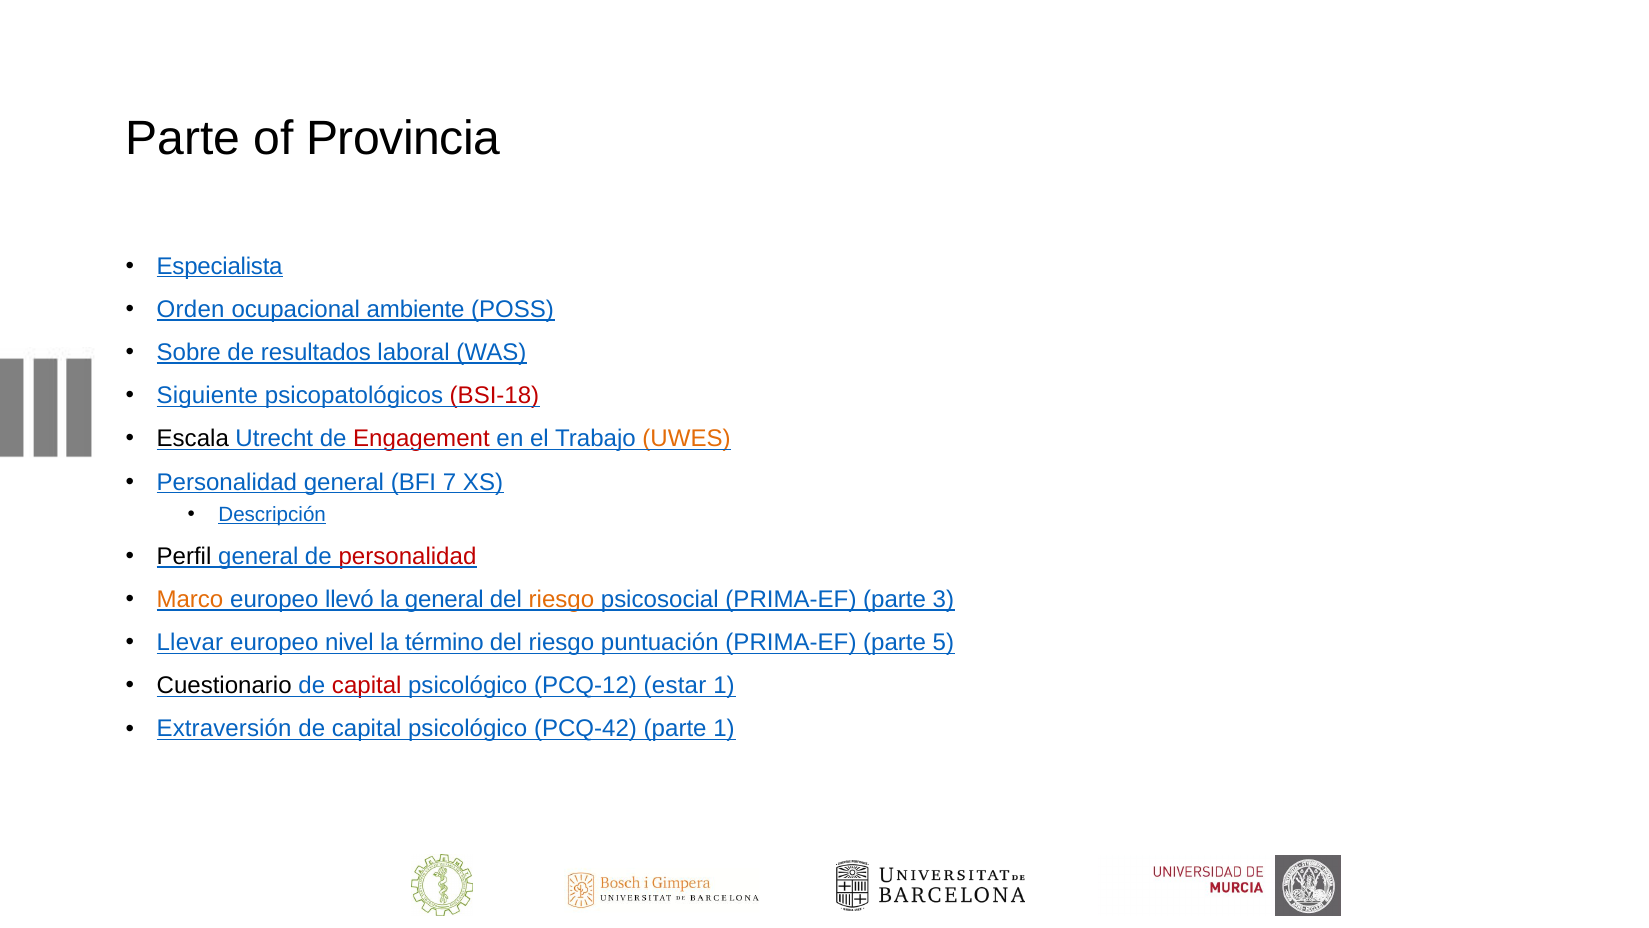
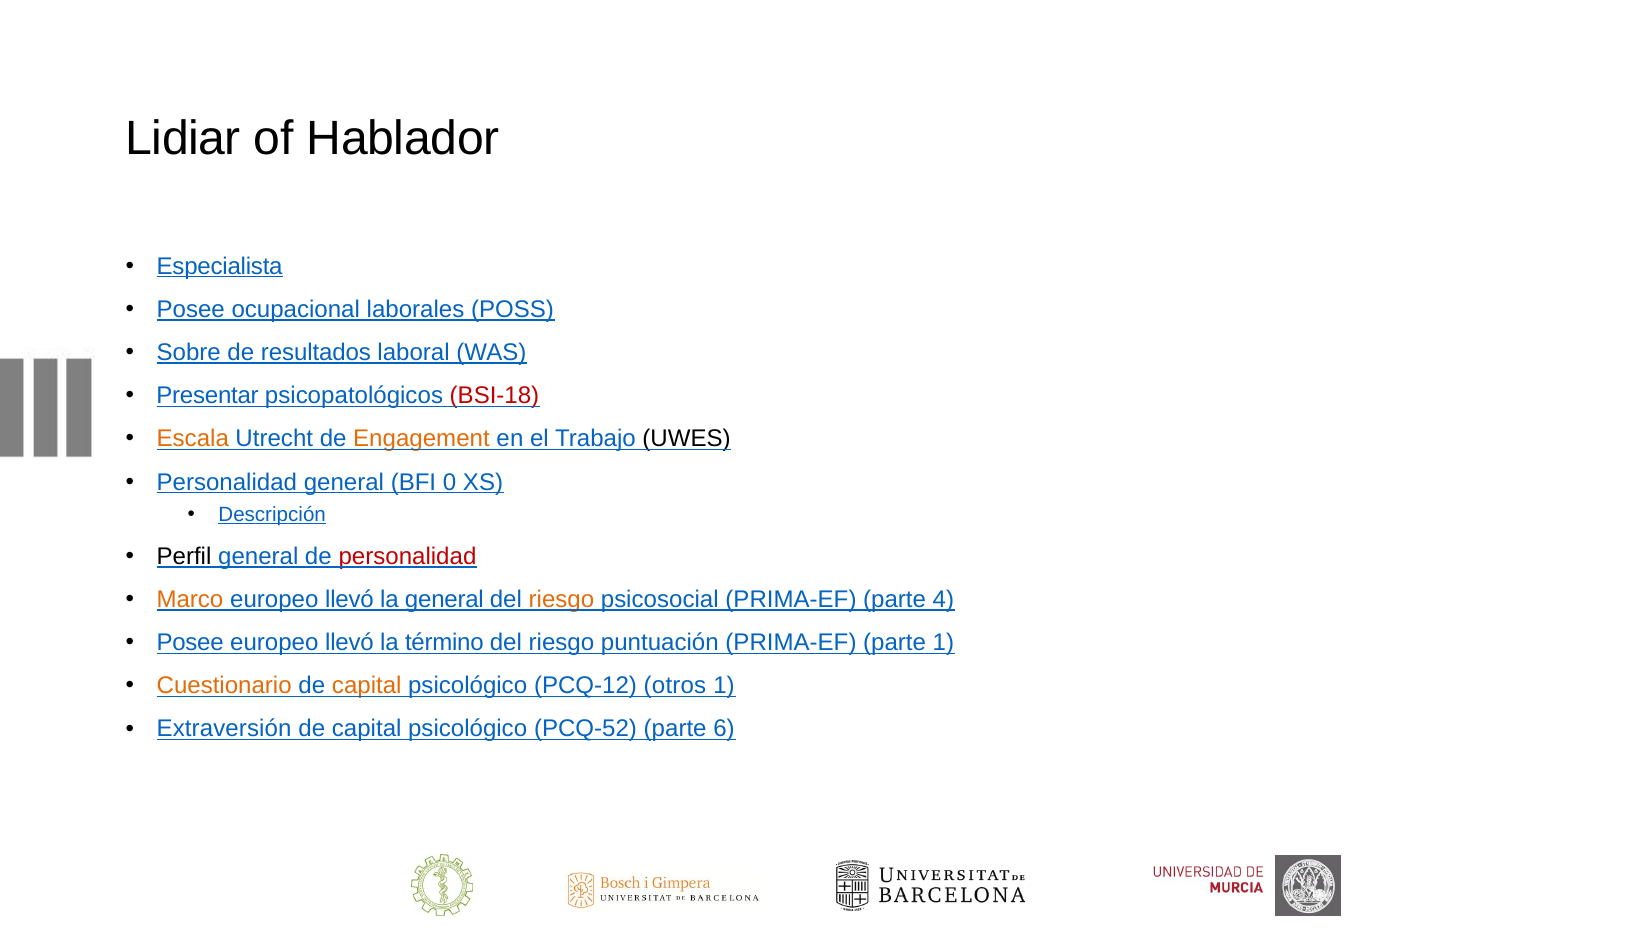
Parte at (183, 139): Parte -> Lidiar
Provincia: Provincia -> Hablador
Orden at (191, 309): Orden -> Posee
ambiente: ambiente -> laborales
Siguiente: Siguiente -> Presentar
Escala colour: black -> orange
Engagement colour: red -> orange
UWES colour: orange -> black
7: 7 -> 0
3: 3 -> 4
Llevar at (190, 642): Llevar -> Posee
nivel at (349, 642): nivel -> llevó
parte 5: 5 -> 1
Cuestionario colour: black -> orange
capital at (367, 685) colour: red -> orange
estar: estar -> otros
PCQ-42: PCQ-42 -> PCQ-52
parte 1: 1 -> 6
